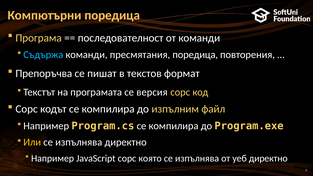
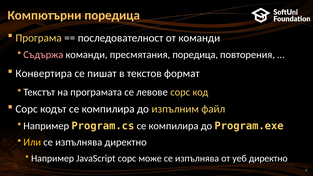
Съдържа colour: light blue -> pink
Препоръчва: Препоръчва -> Конвертира
версия: версия -> левове
която: която -> може
